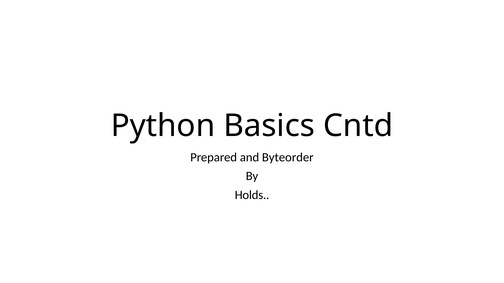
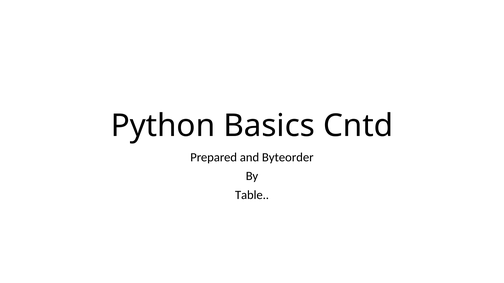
Holds: Holds -> Table
